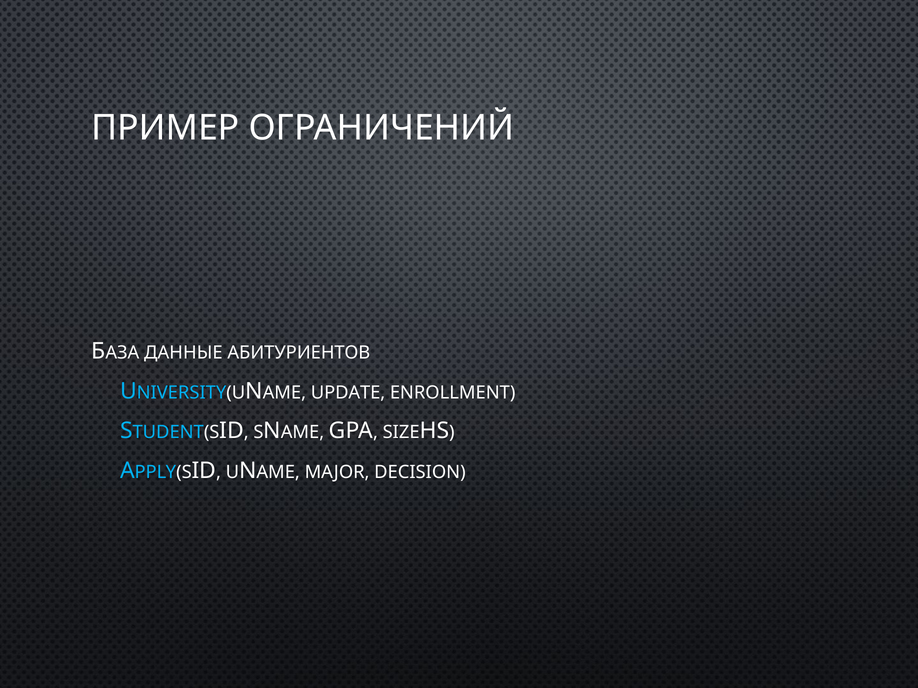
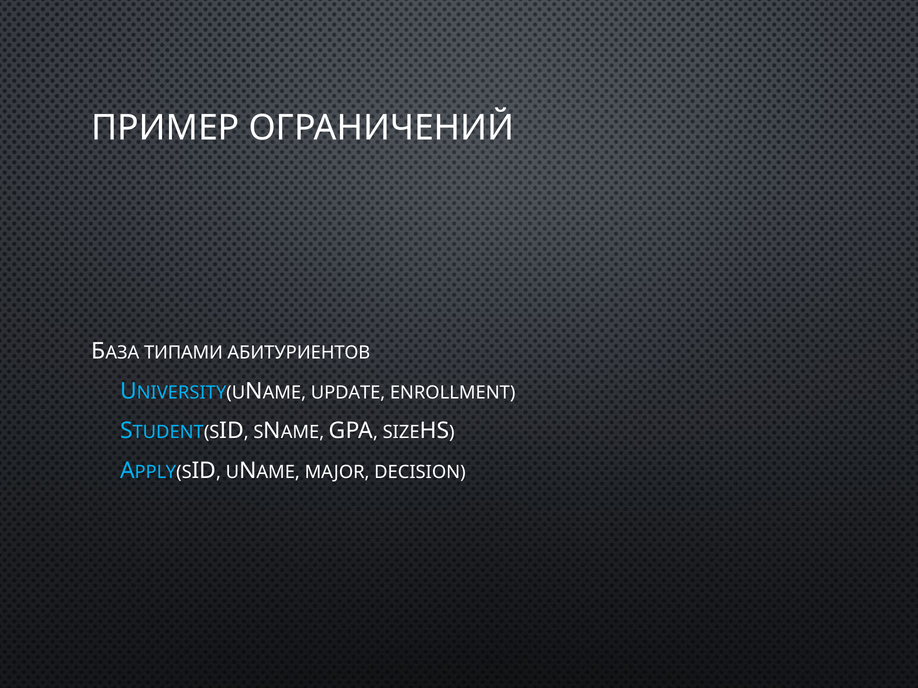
ДАННЫЕ: ДАННЫЕ -> ТИПАМИ
